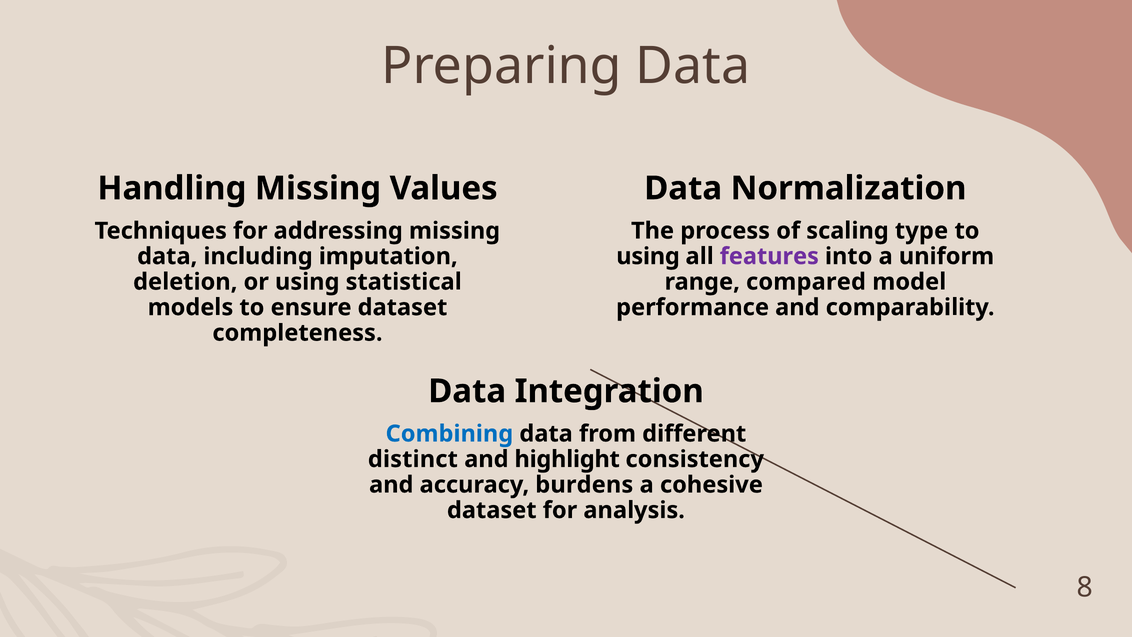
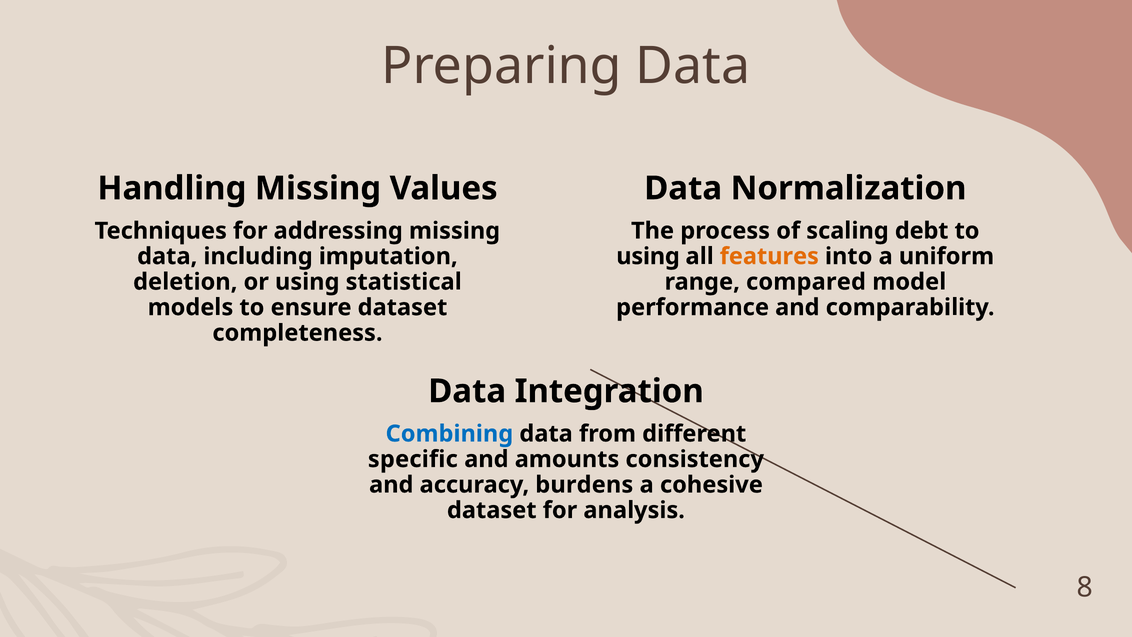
type: type -> debt
features colour: purple -> orange
distinct: distinct -> specific
highlight: highlight -> amounts
